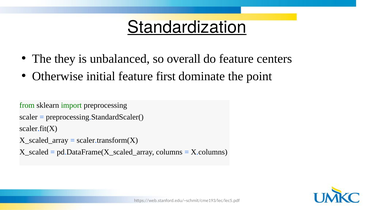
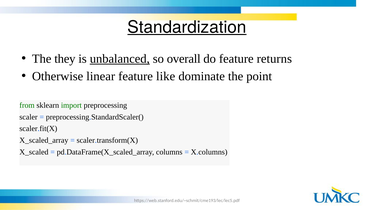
unbalanced underline: none -> present
centers: centers -> returns
initial: initial -> linear
first: first -> like
